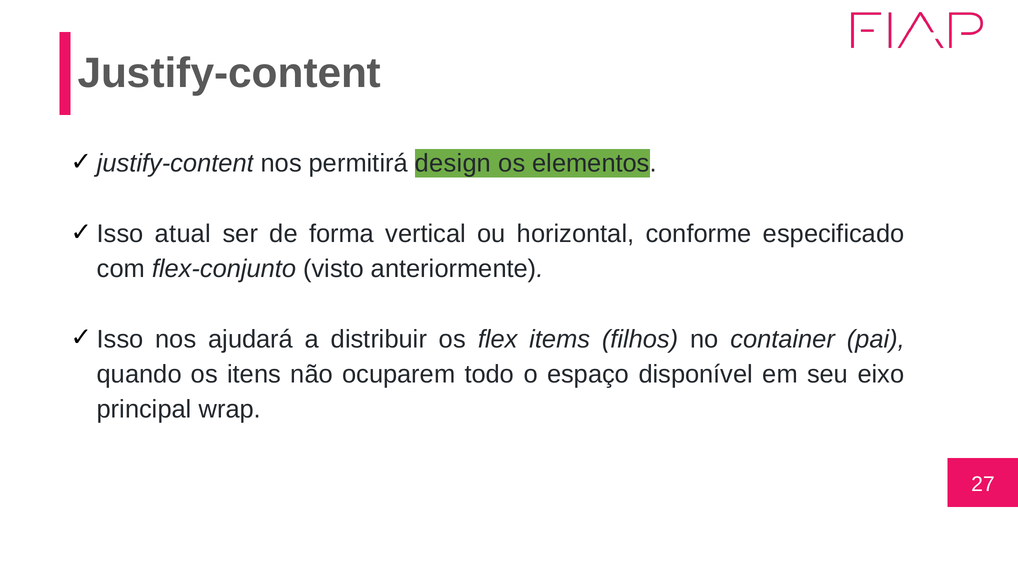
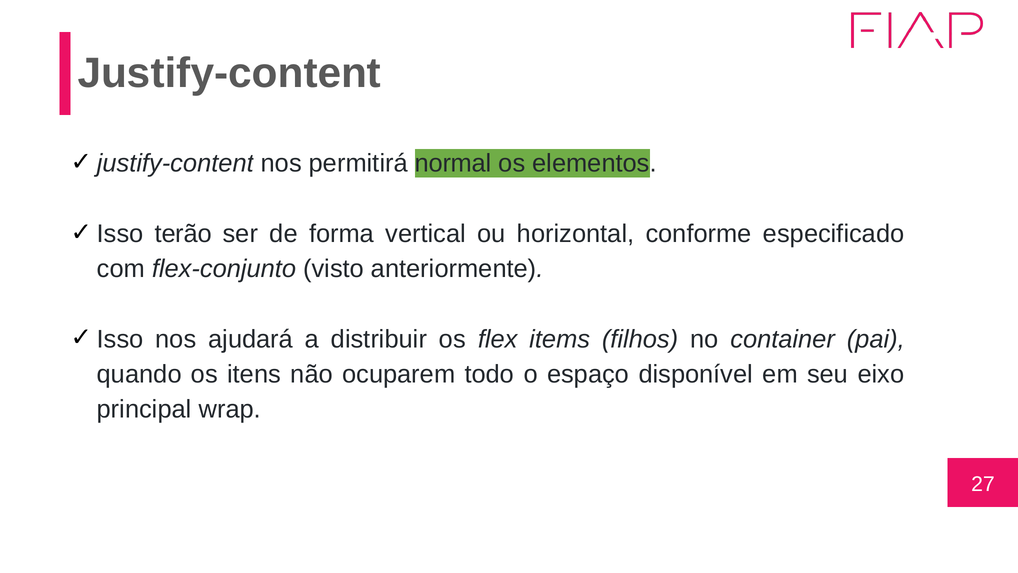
design: design -> normal
atual: atual -> terão
